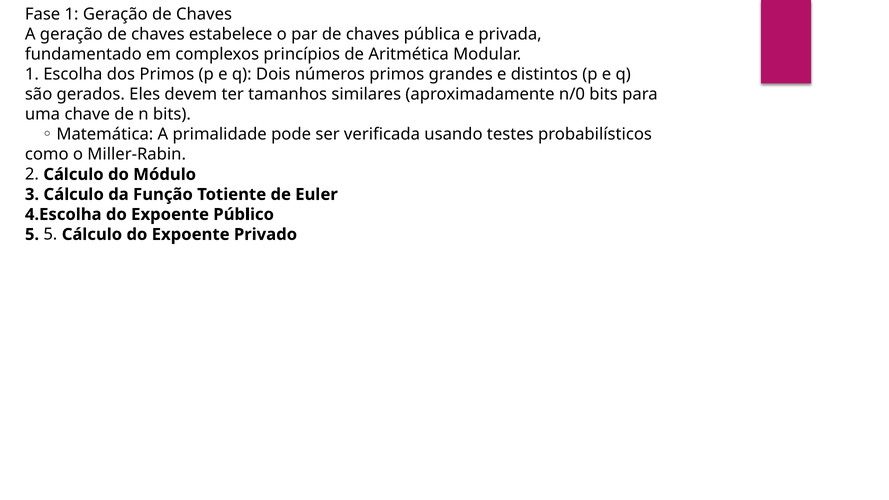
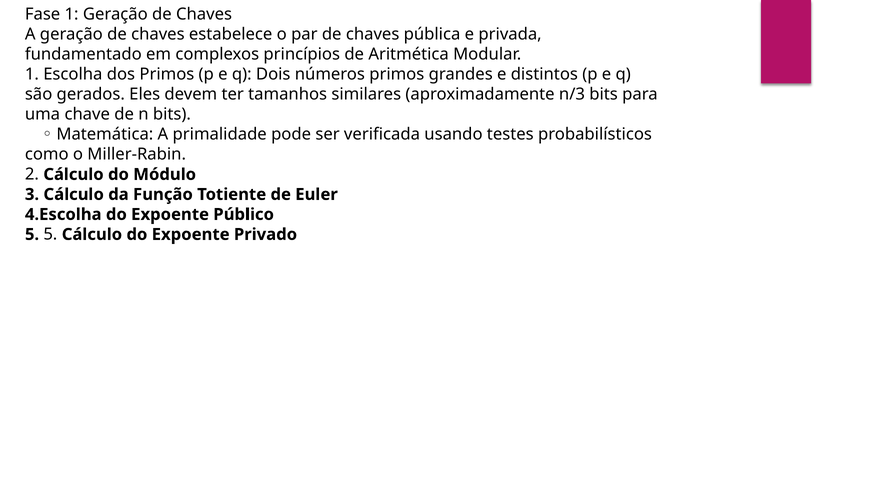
n/0: n/0 -> n/3
